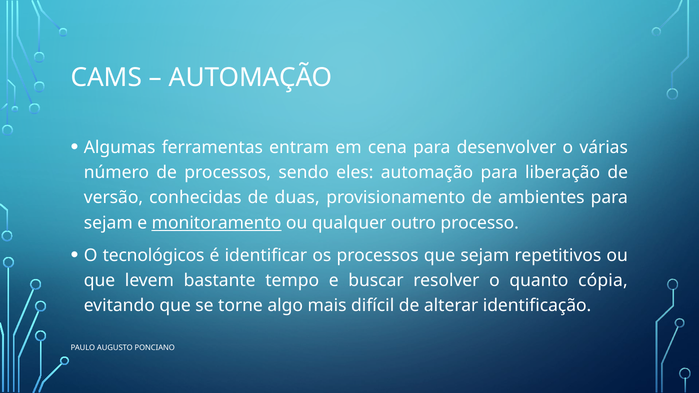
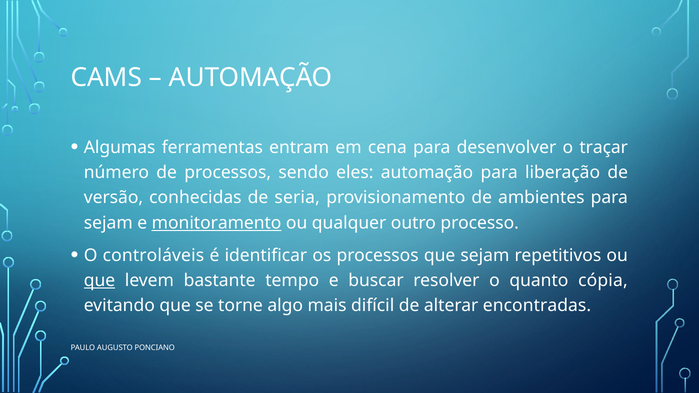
várias: várias -> traçar
duas: duas -> seria
tecnológicos: tecnológicos -> controláveis
que at (99, 281) underline: none -> present
identificação: identificação -> encontradas
